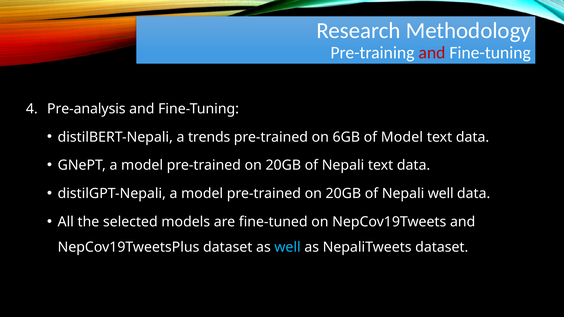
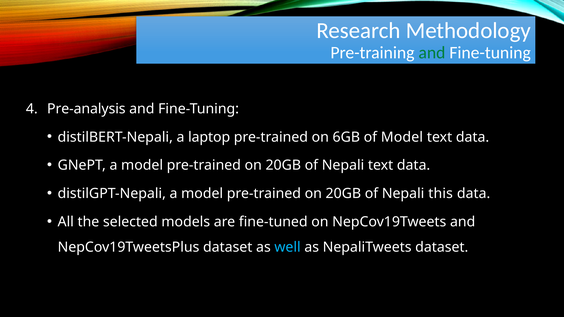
and at (432, 53) colour: red -> green
trends: trends -> laptop
Nepali well: well -> this
